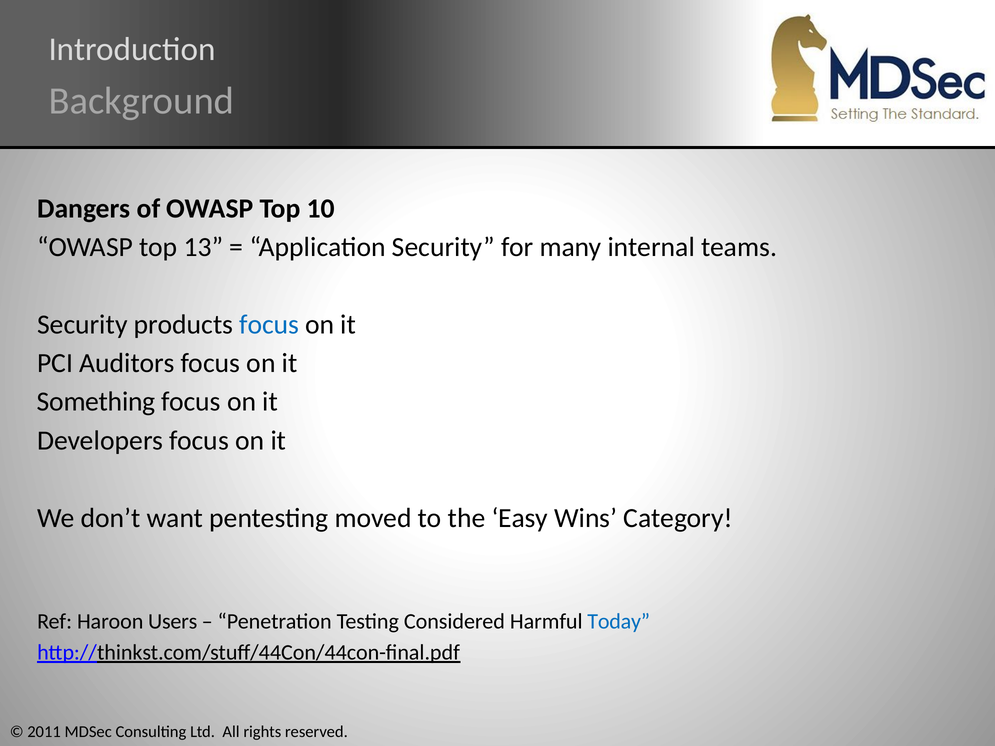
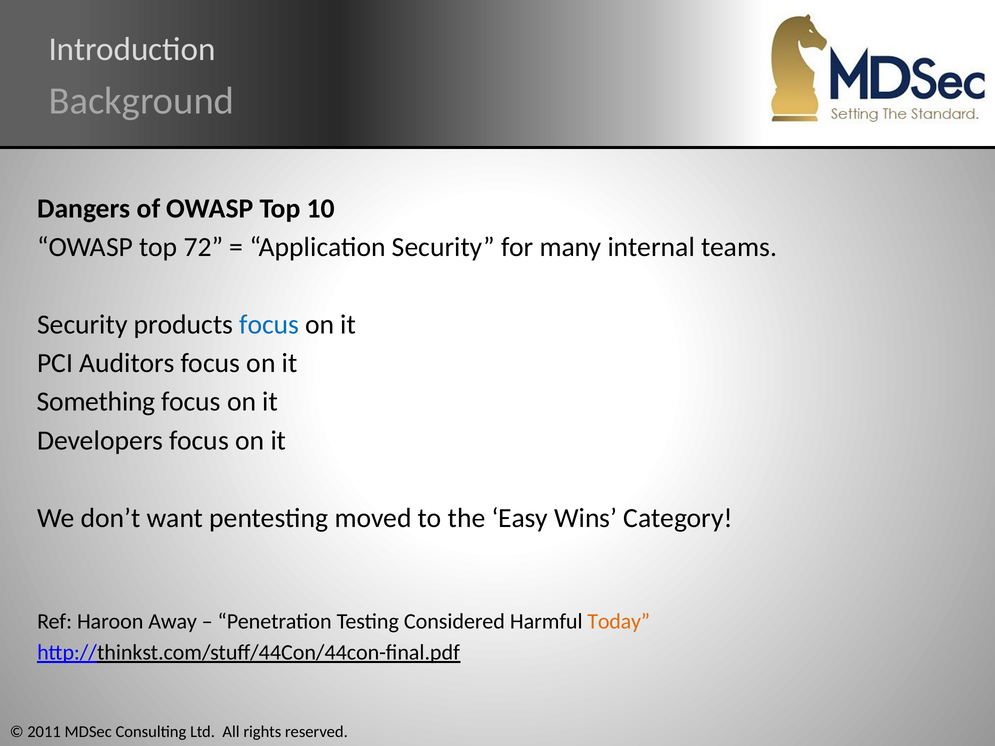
13: 13 -> 72
Users: Users -> Away
Today colour: blue -> orange
